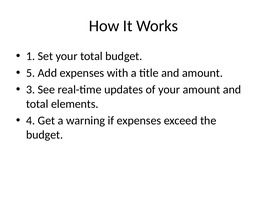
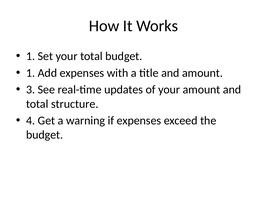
5 at (31, 73): 5 -> 1
elements: elements -> structure
